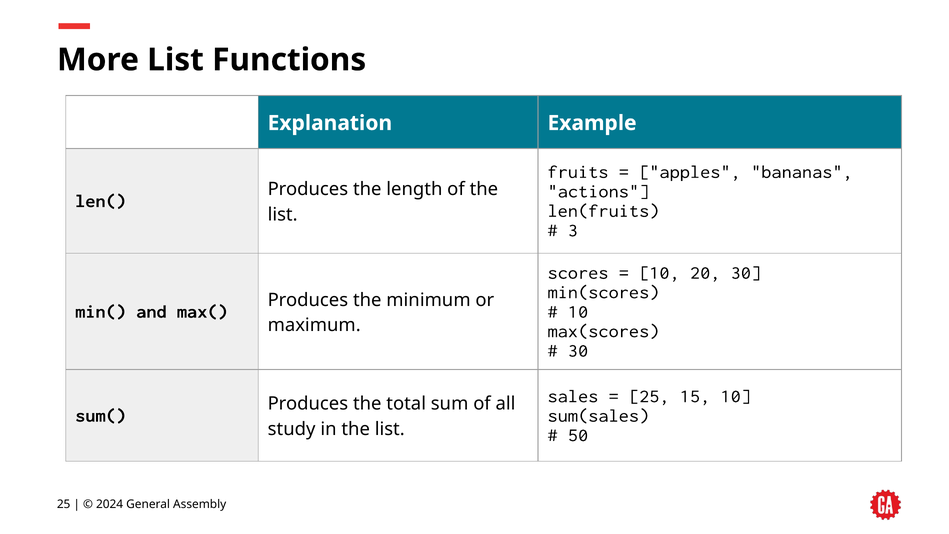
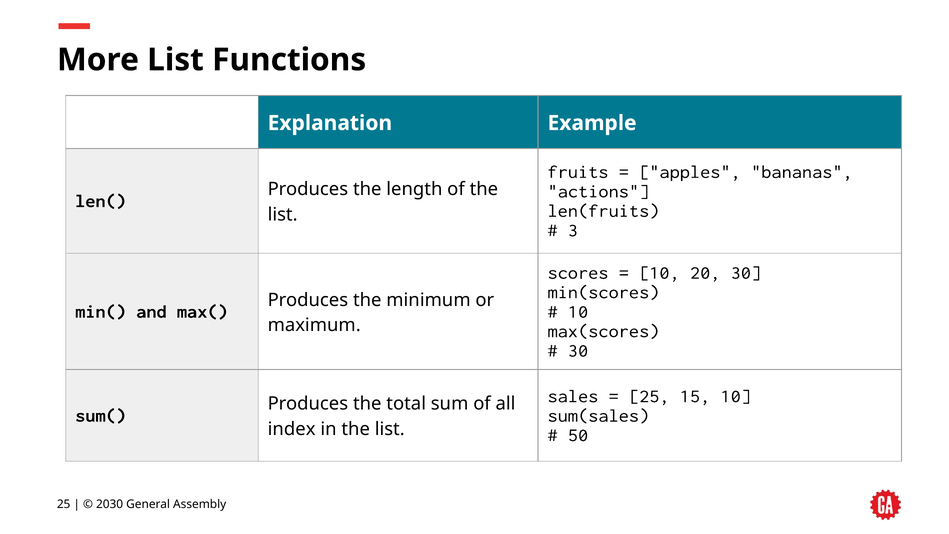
study: study -> index
2024: 2024 -> 2030
